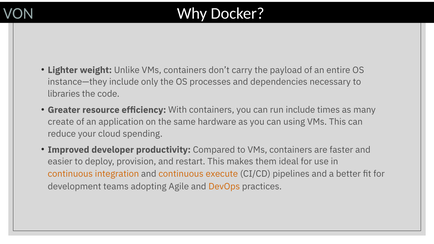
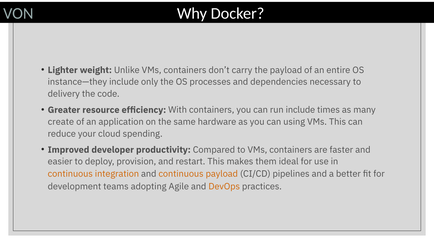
libraries: libraries -> delivery
continuous execute: execute -> payload
